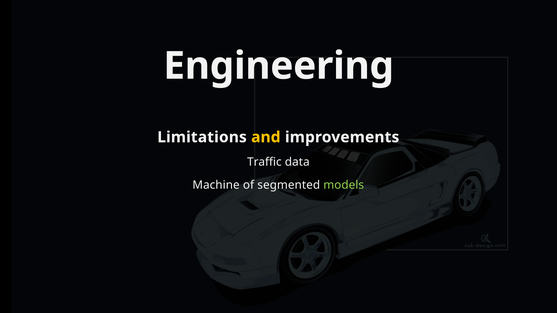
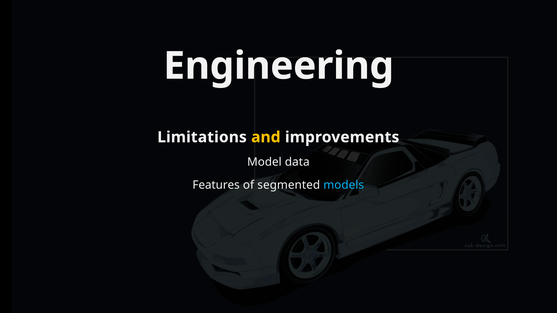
Traffic: Traffic -> Model
Machine: Machine -> Features
models colour: light green -> light blue
